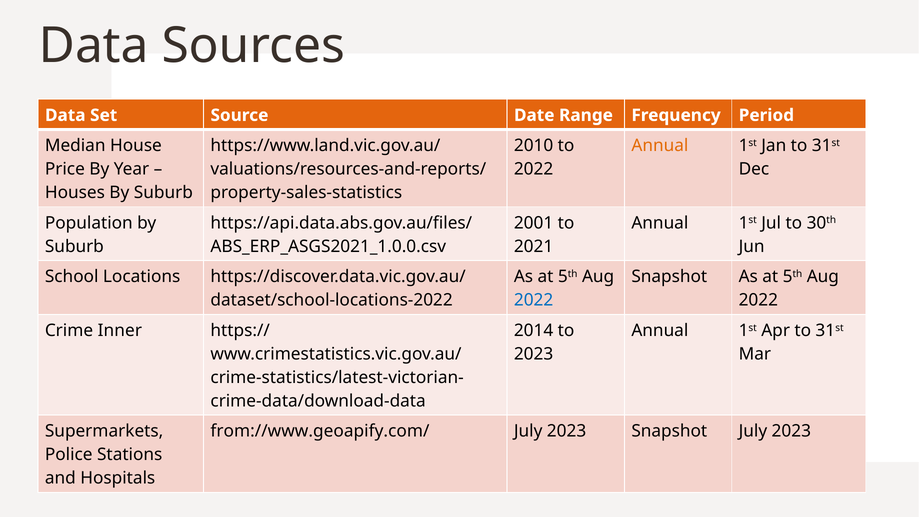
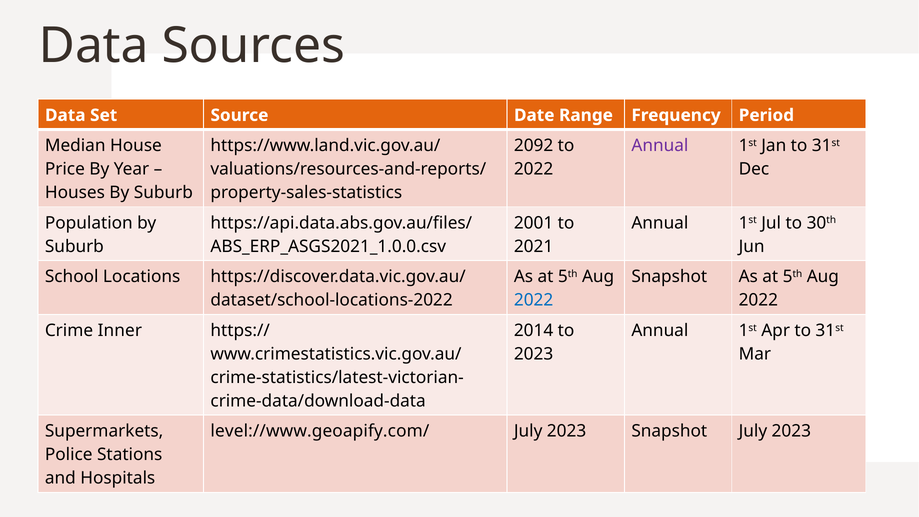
2010: 2010 -> 2092
Annual at (660, 146) colour: orange -> purple
from://www.geoapify.com/: from://www.geoapify.com/ -> level://www.geoapify.com/
